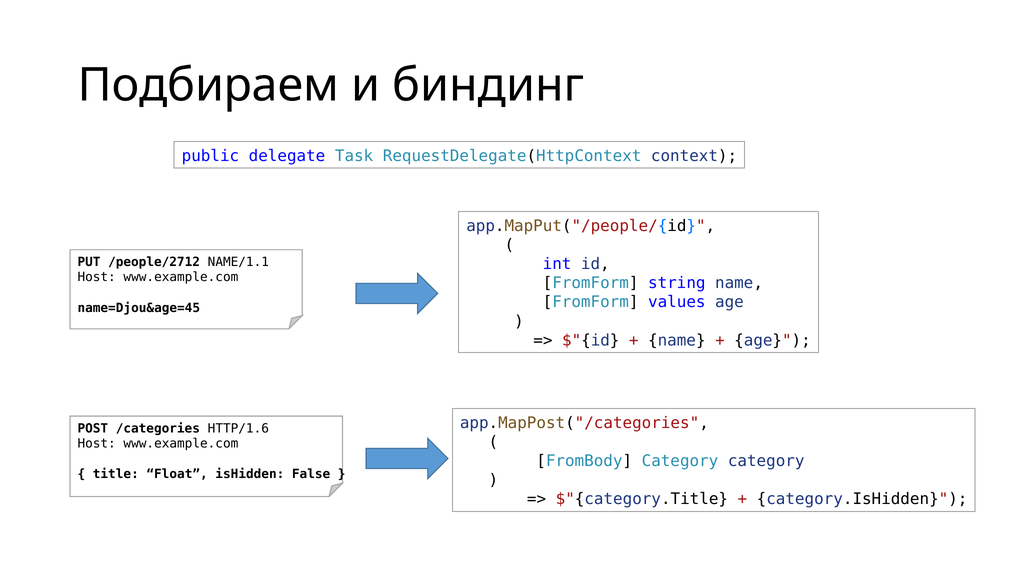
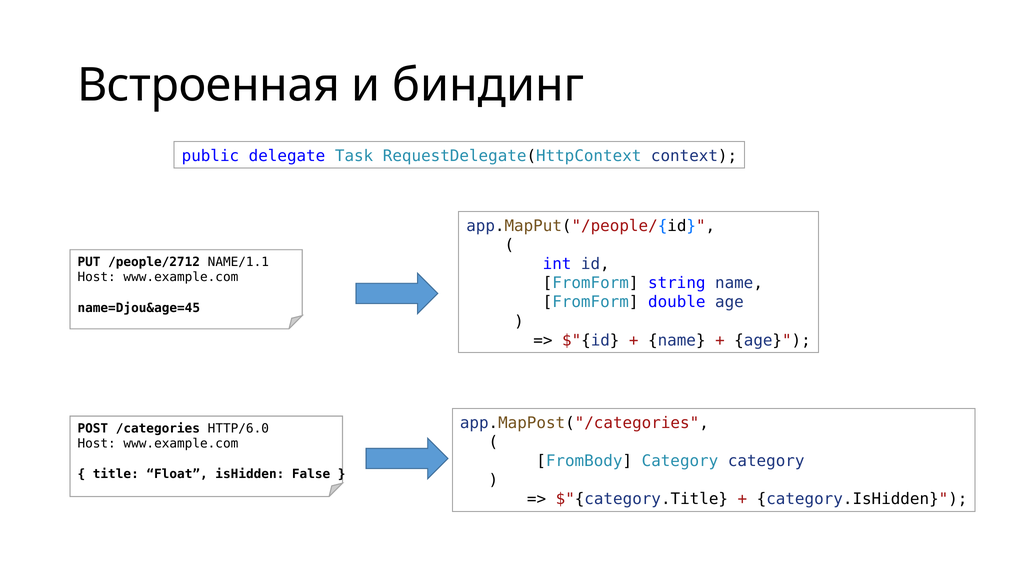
Подбираем: Подбираем -> Встроенная
values: values -> double
HTTP/1.6: HTTP/1.6 -> HTTP/6.0
